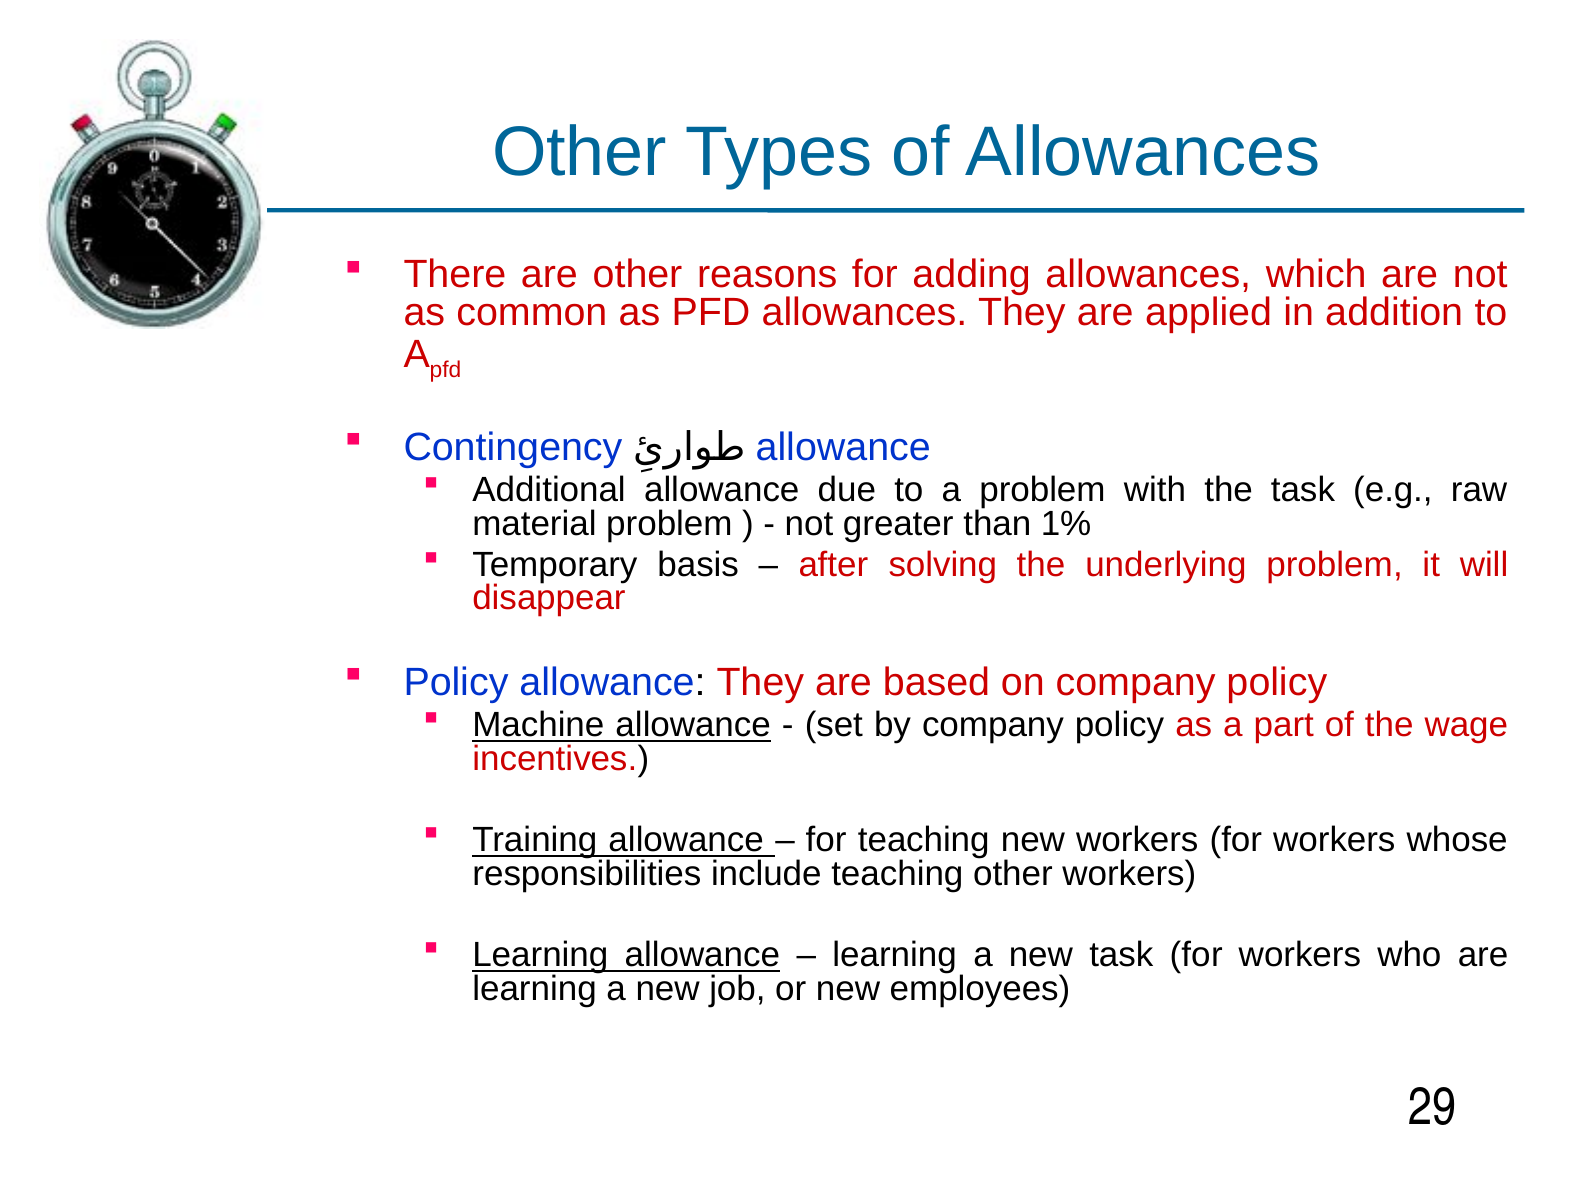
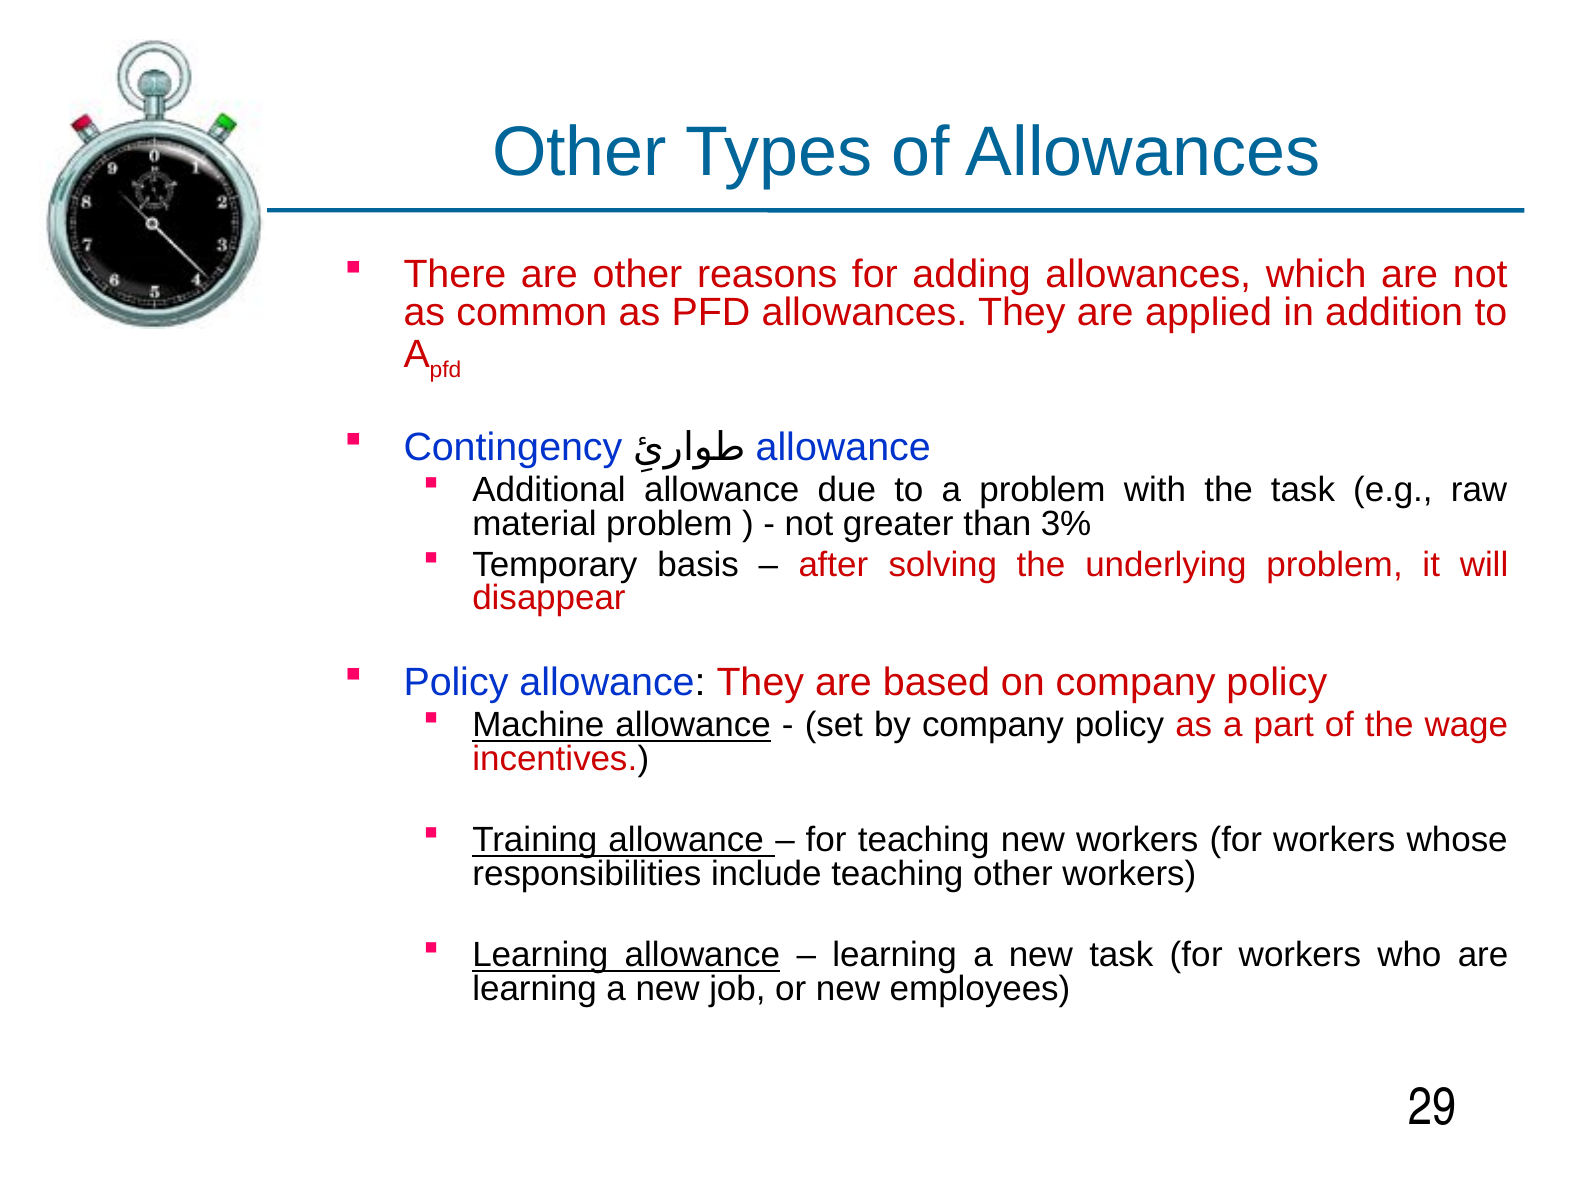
1%: 1% -> 3%
